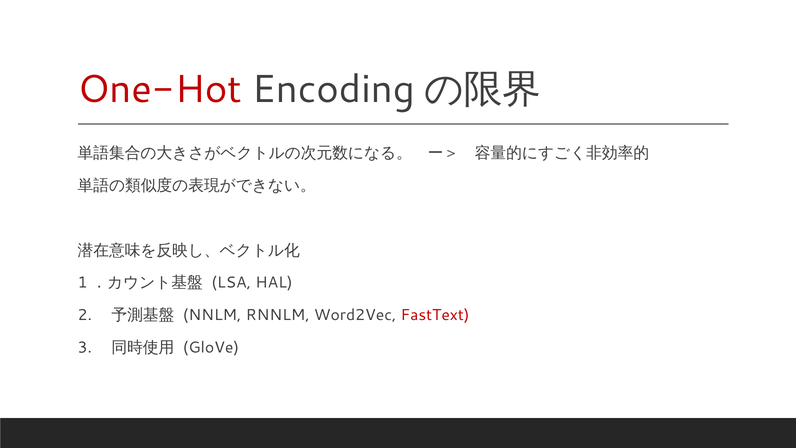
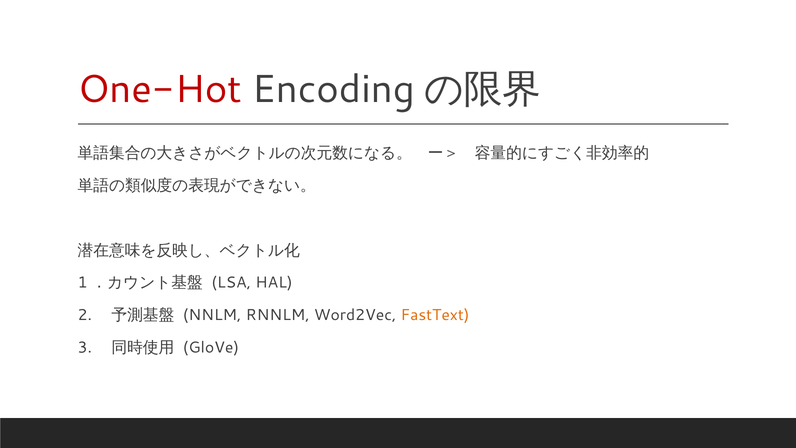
FastText colour: red -> orange
